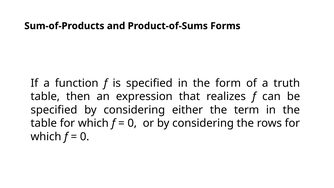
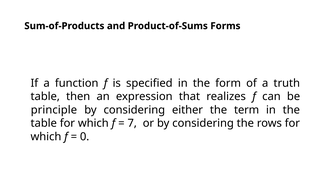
specified at (54, 110): specified -> principle
0 at (132, 123): 0 -> 7
